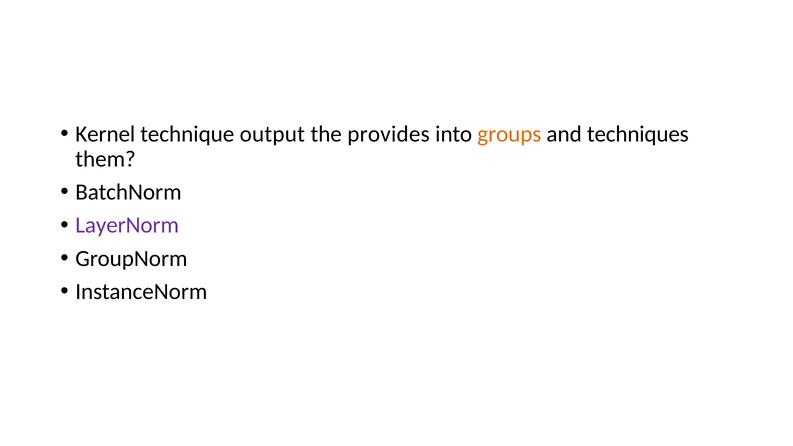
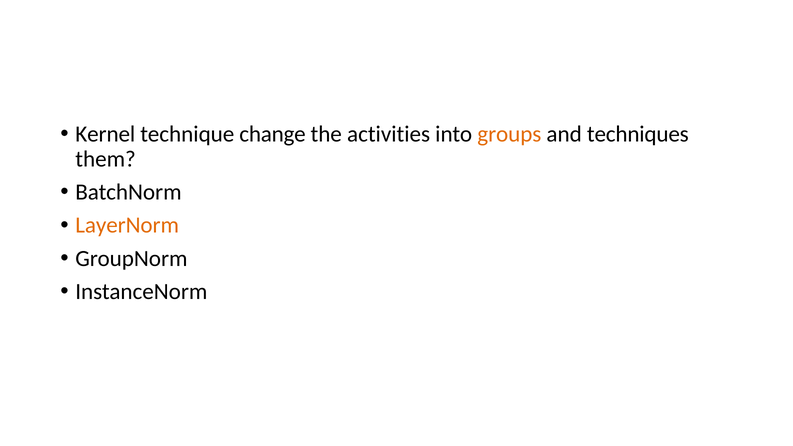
output: output -> change
provides: provides -> activities
LayerNorm colour: purple -> orange
